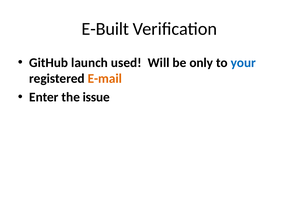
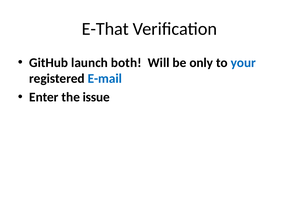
E-Built: E-Built -> E-That
used: used -> both
E-mail colour: orange -> blue
